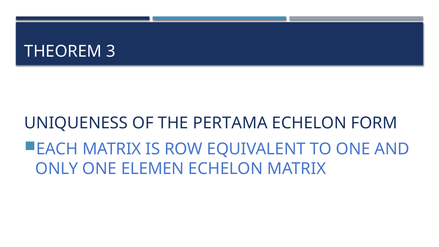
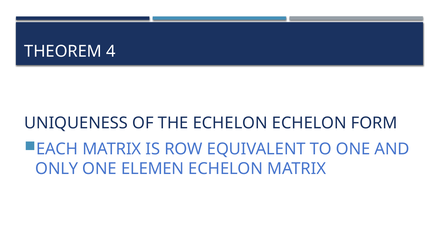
3: 3 -> 4
THE PERTAMA: PERTAMA -> ECHELON
